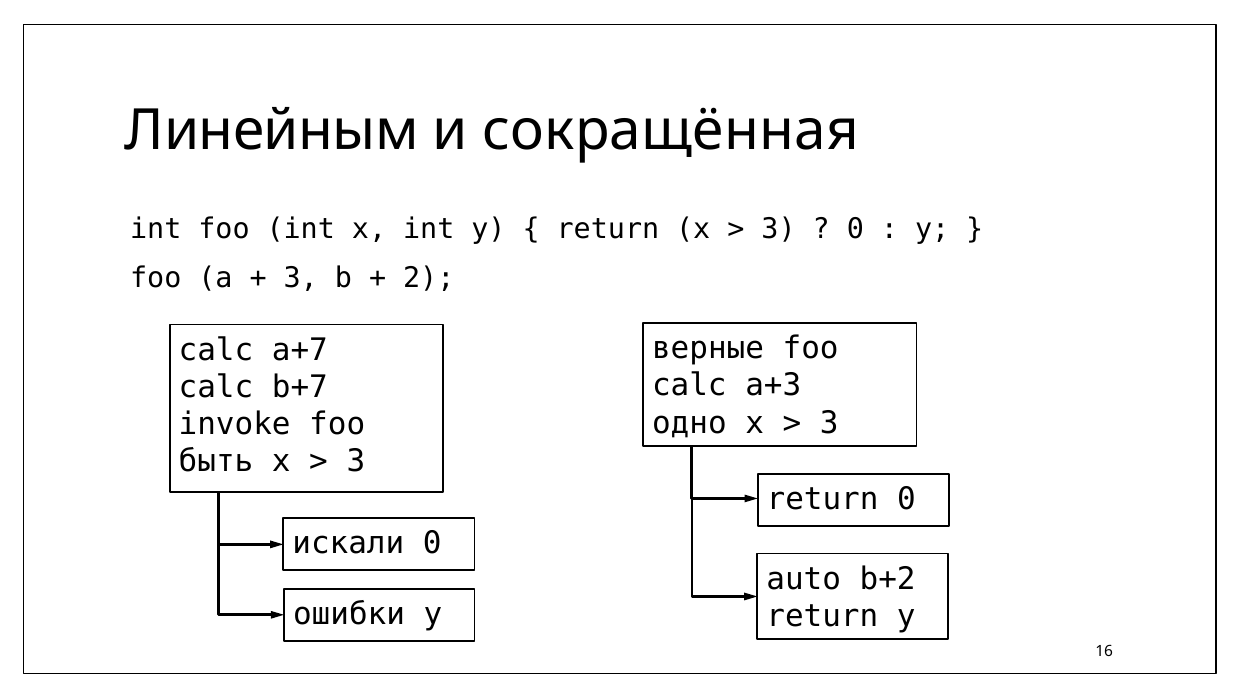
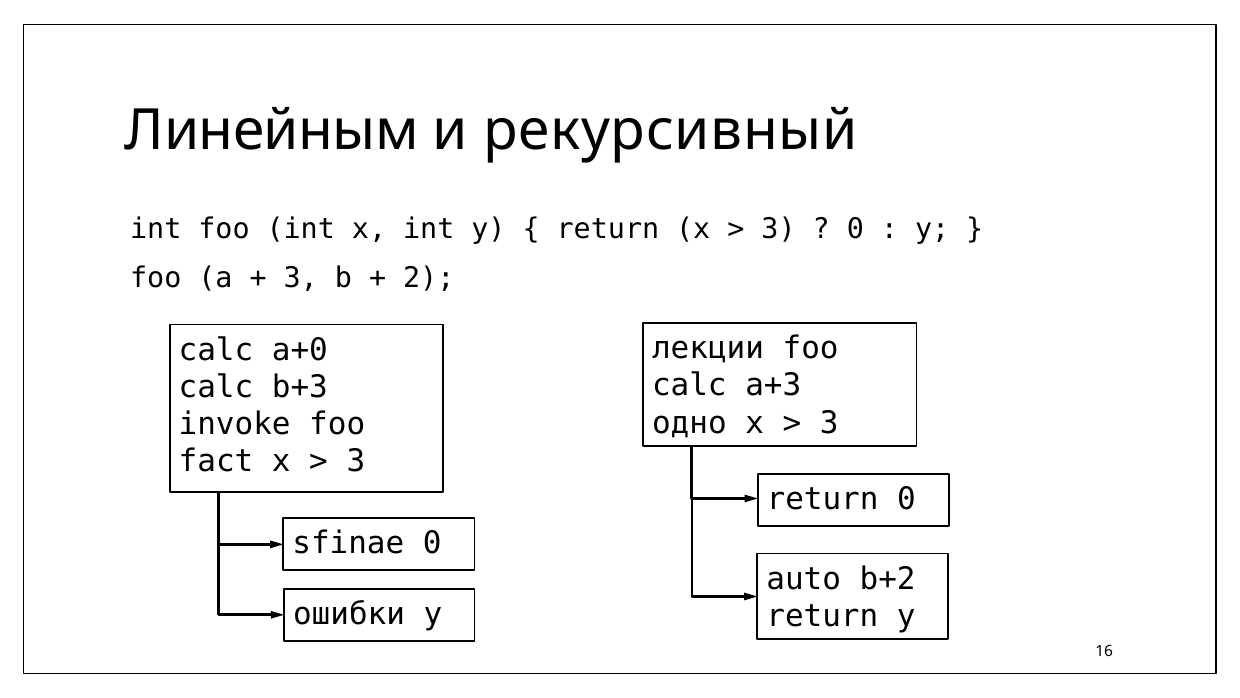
сокращённая: сокращённая -> рекурсивный
верные: верные -> лекции
a+7: a+7 -> a+0
b+7: b+7 -> b+3
быть: быть -> fact
искали: искали -> sfinae
